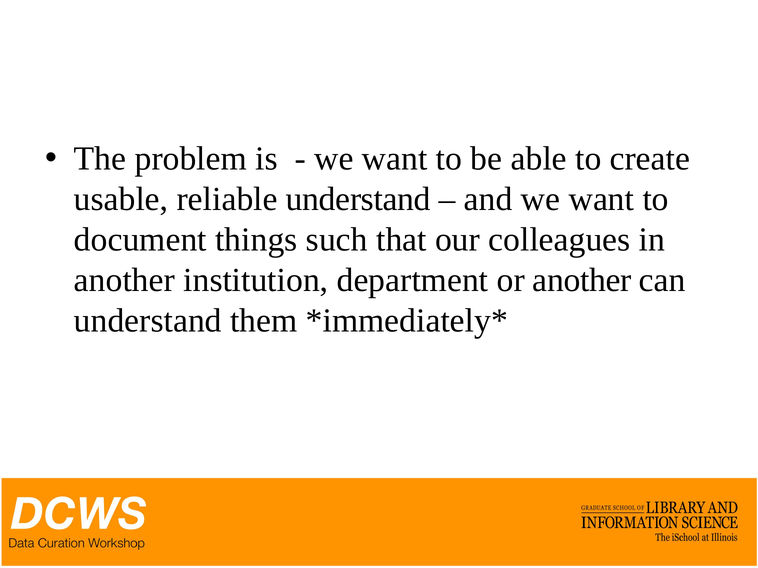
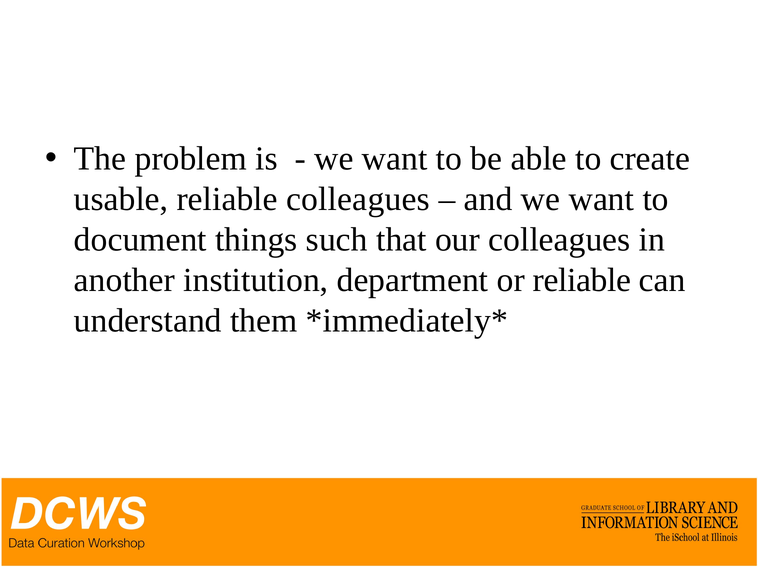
reliable understand: understand -> colleagues
or another: another -> reliable
